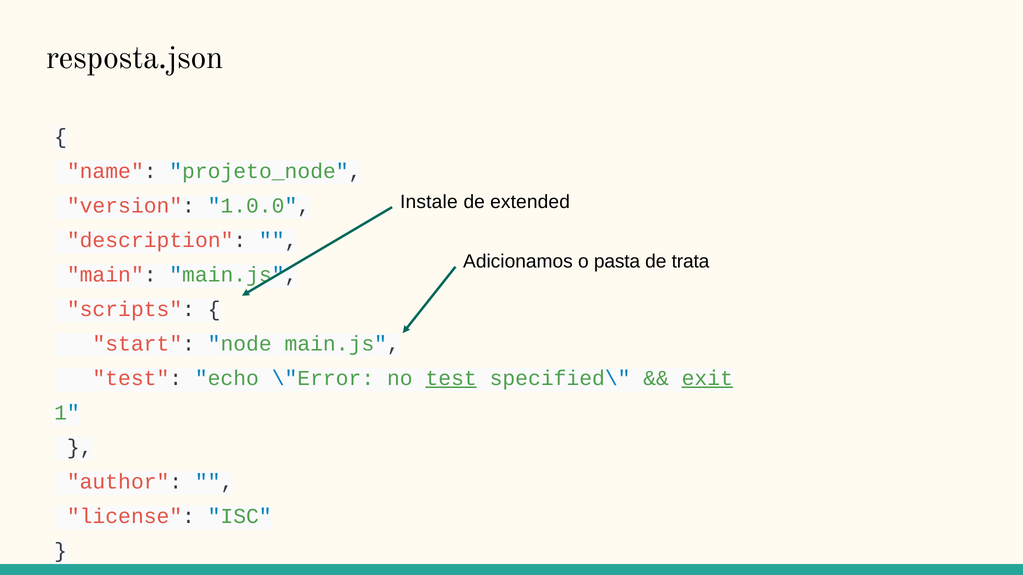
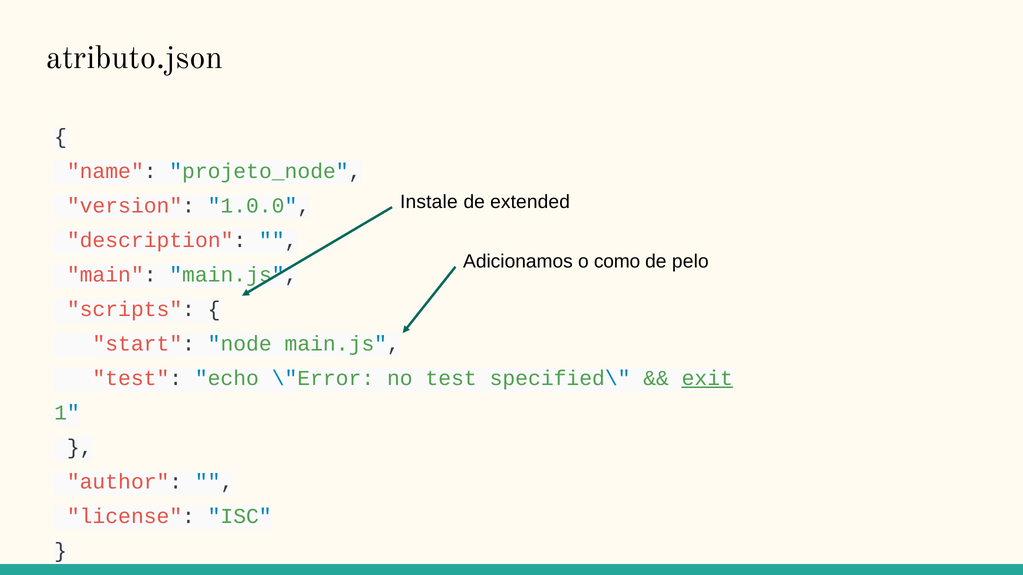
resposta.json: resposta.json -> atributo.json
pasta: pasta -> como
trata: trata -> pelo
test at (451, 378) underline: present -> none
